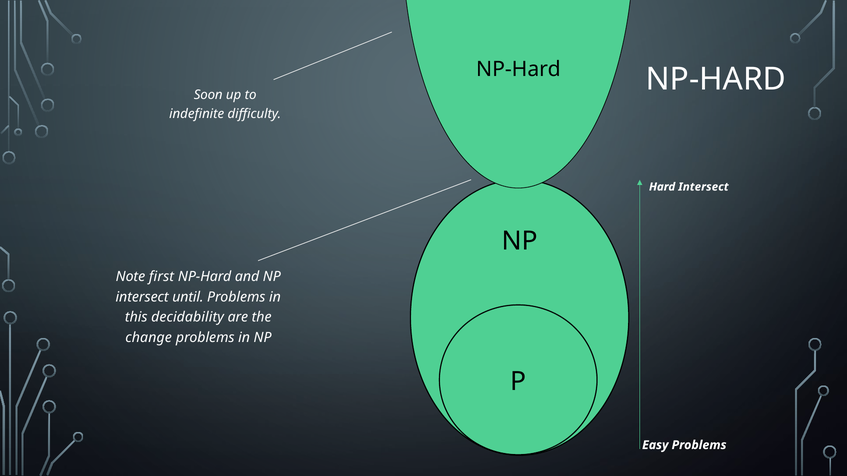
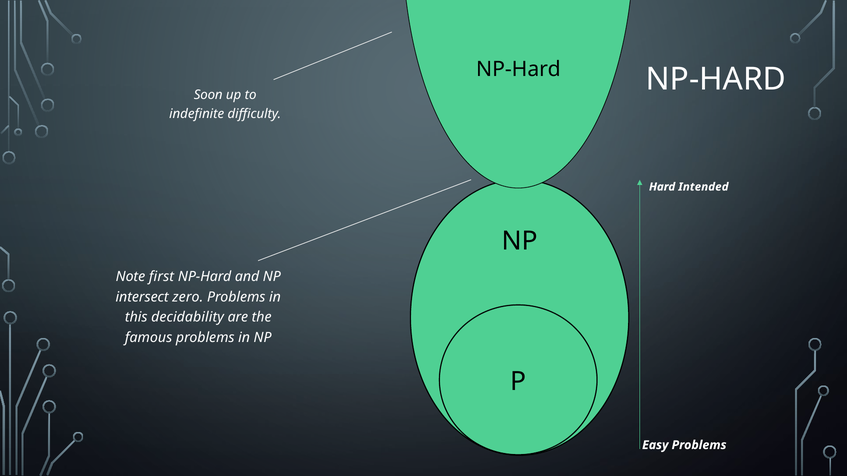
Hard Intersect: Intersect -> Intended
until: until -> zero
change: change -> famous
